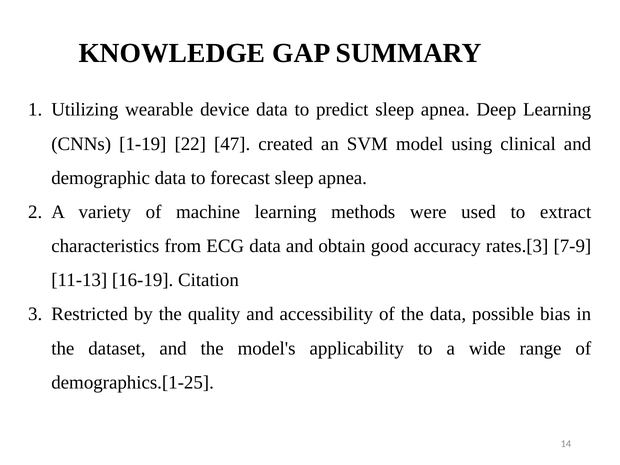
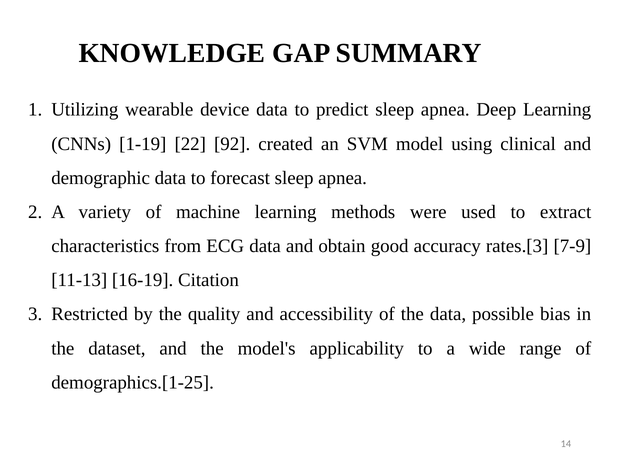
47: 47 -> 92
